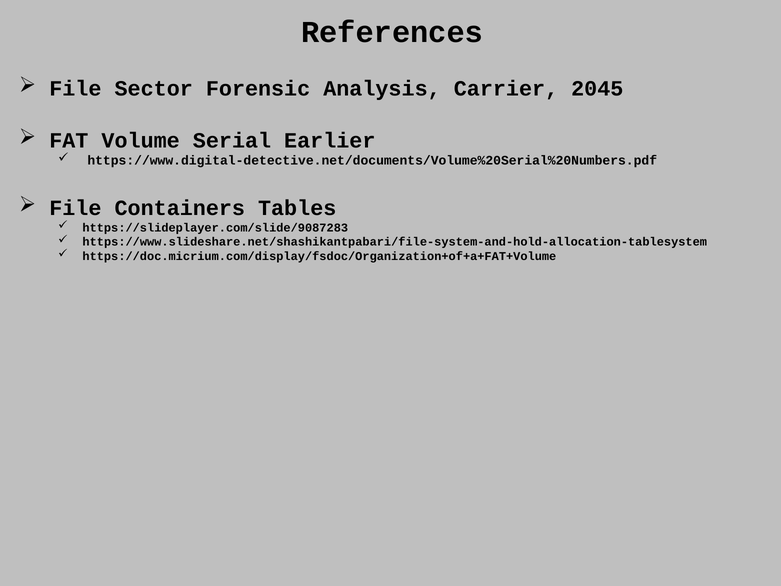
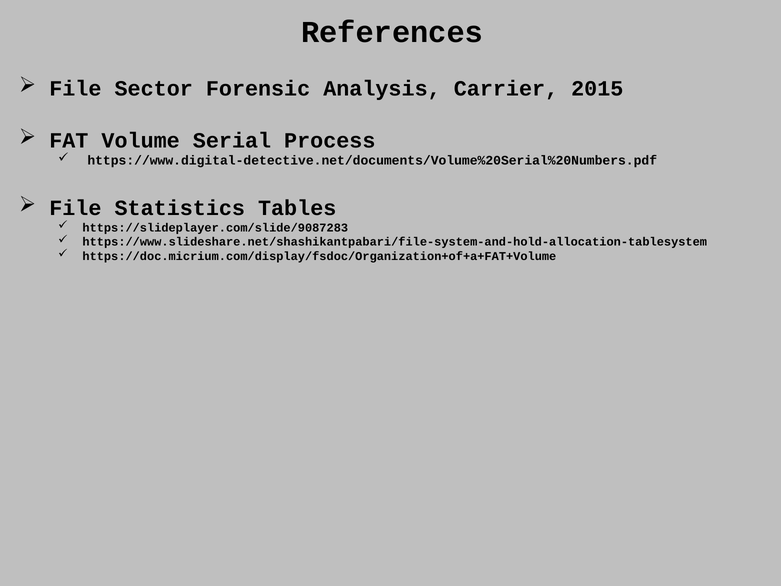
2045: 2045 -> 2015
Earlier: Earlier -> Process
Containers: Containers -> Statistics
